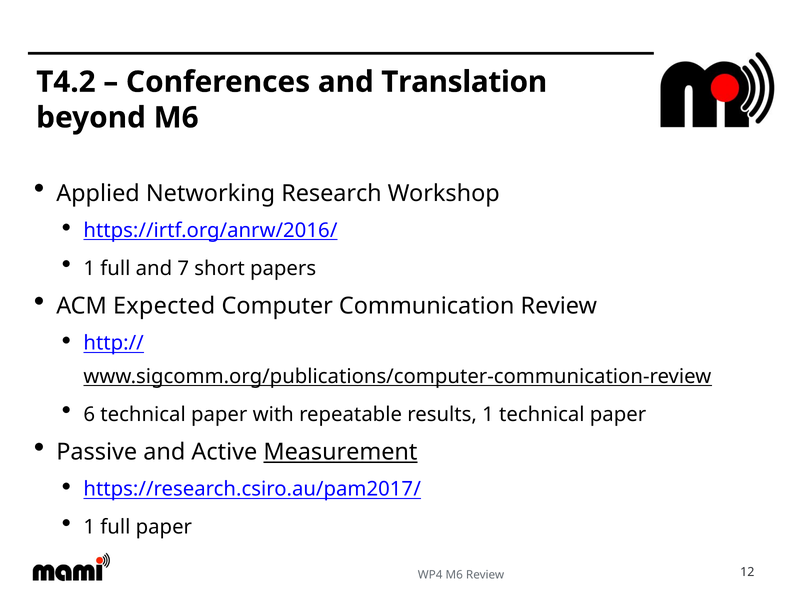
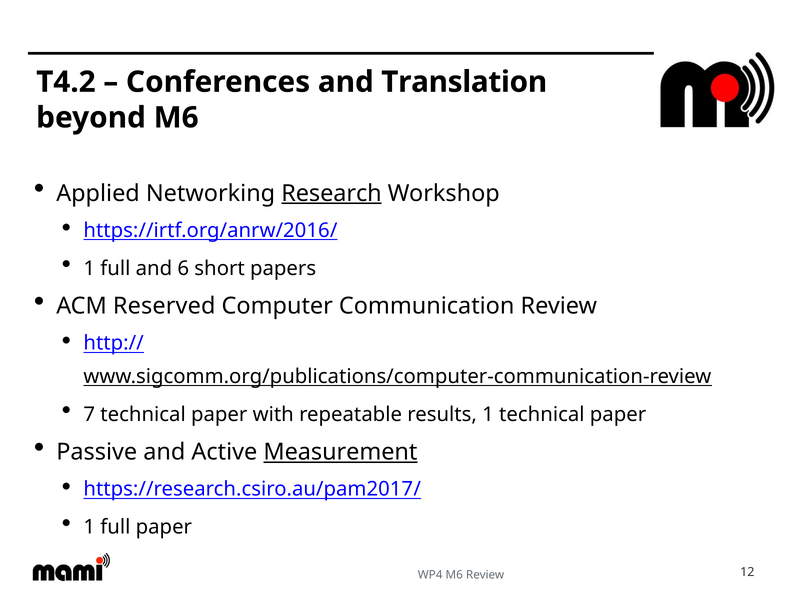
Research underline: none -> present
7: 7 -> 6
Expected: Expected -> Reserved
6: 6 -> 7
